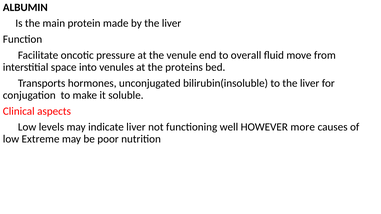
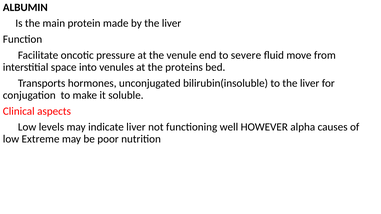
overall: overall -> severe
more: more -> alpha
